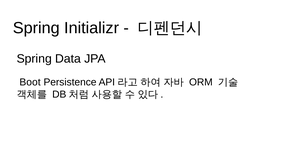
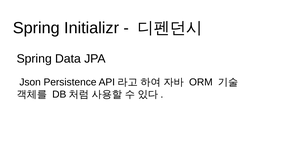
Boot: Boot -> Json
